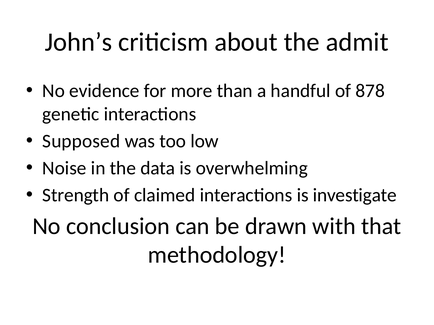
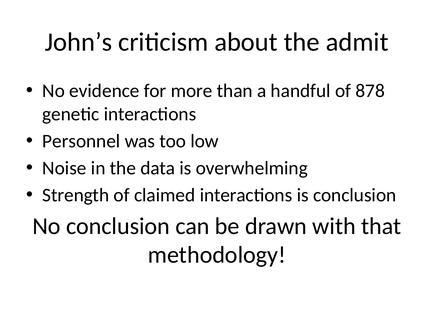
Supposed: Supposed -> Personnel
is investigate: investigate -> conclusion
